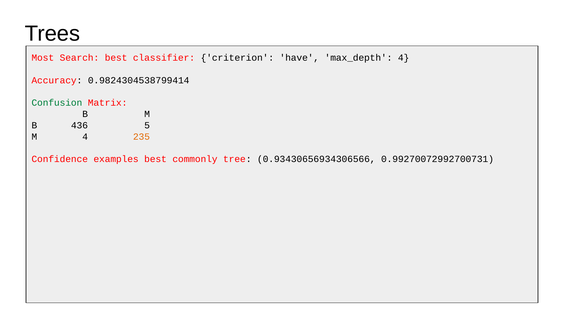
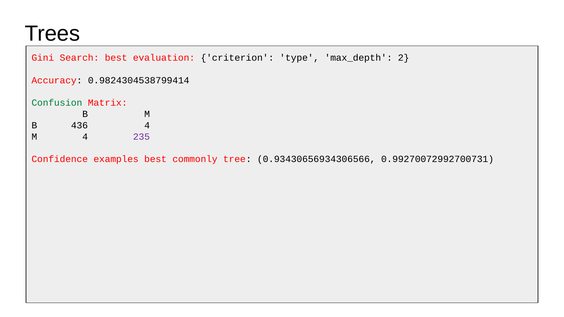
Most: Most -> Gini
classifier: classifier -> evaluation
have: have -> type
max_depth 4: 4 -> 2
436 5: 5 -> 4
235 colour: orange -> purple
